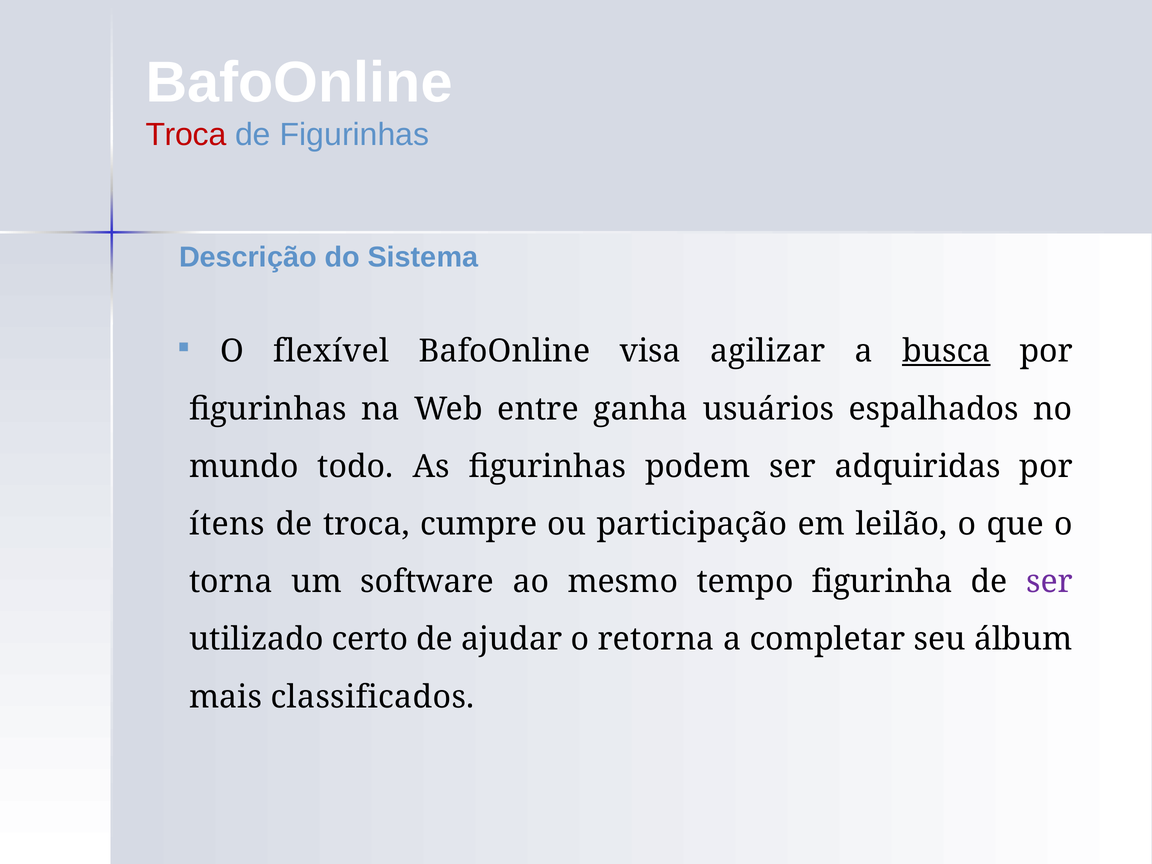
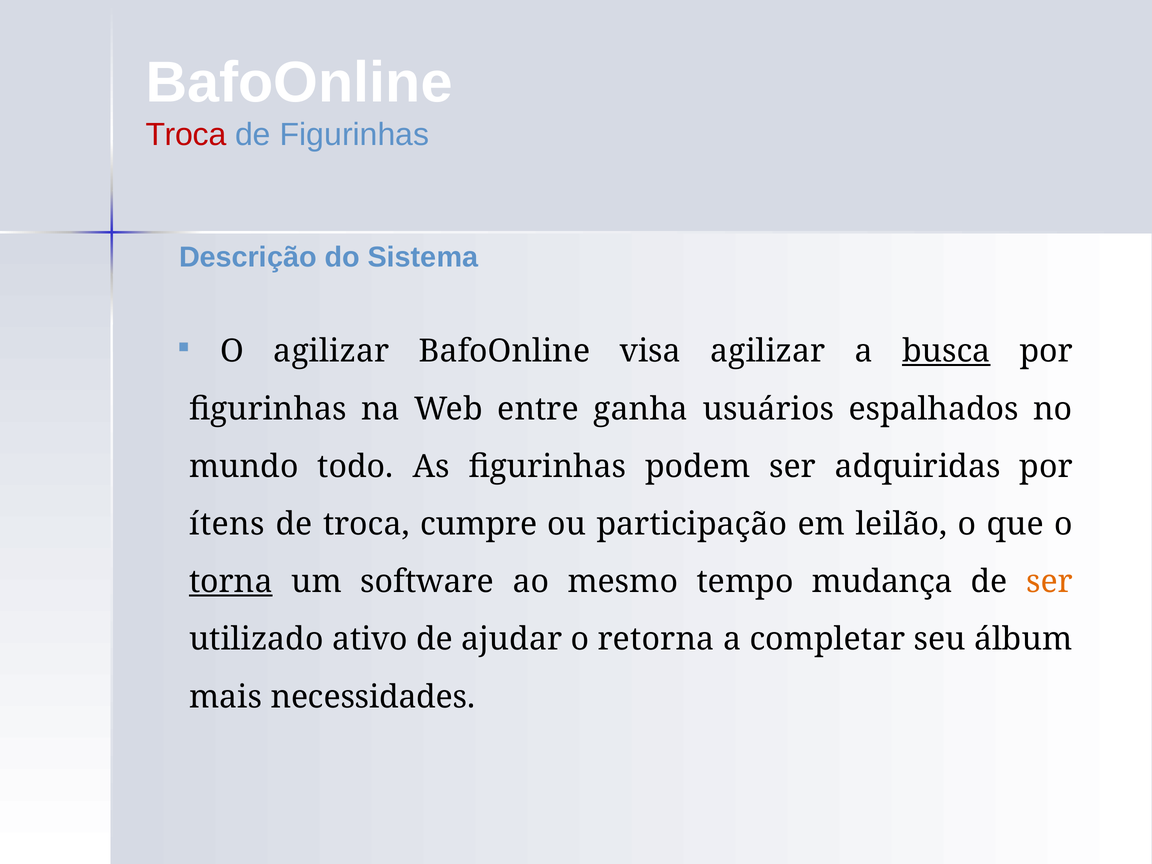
O flexível: flexível -> agilizar
torna underline: none -> present
figurinha: figurinha -> mudança
ser at (1049, 582) colour: purple -> orange
certo: certo -> ativo
classificados: classificados -> necessidades
